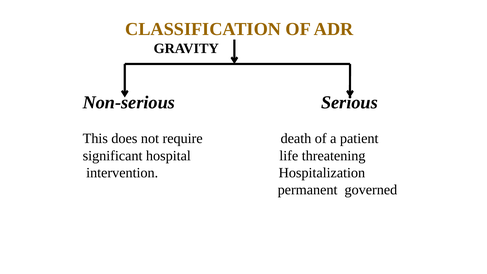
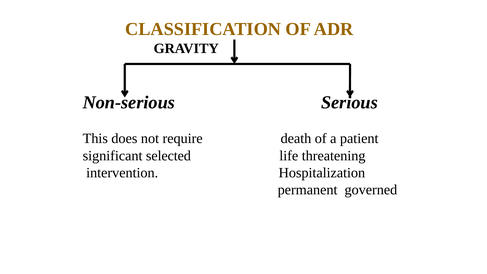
hospital: hospital -> selected
